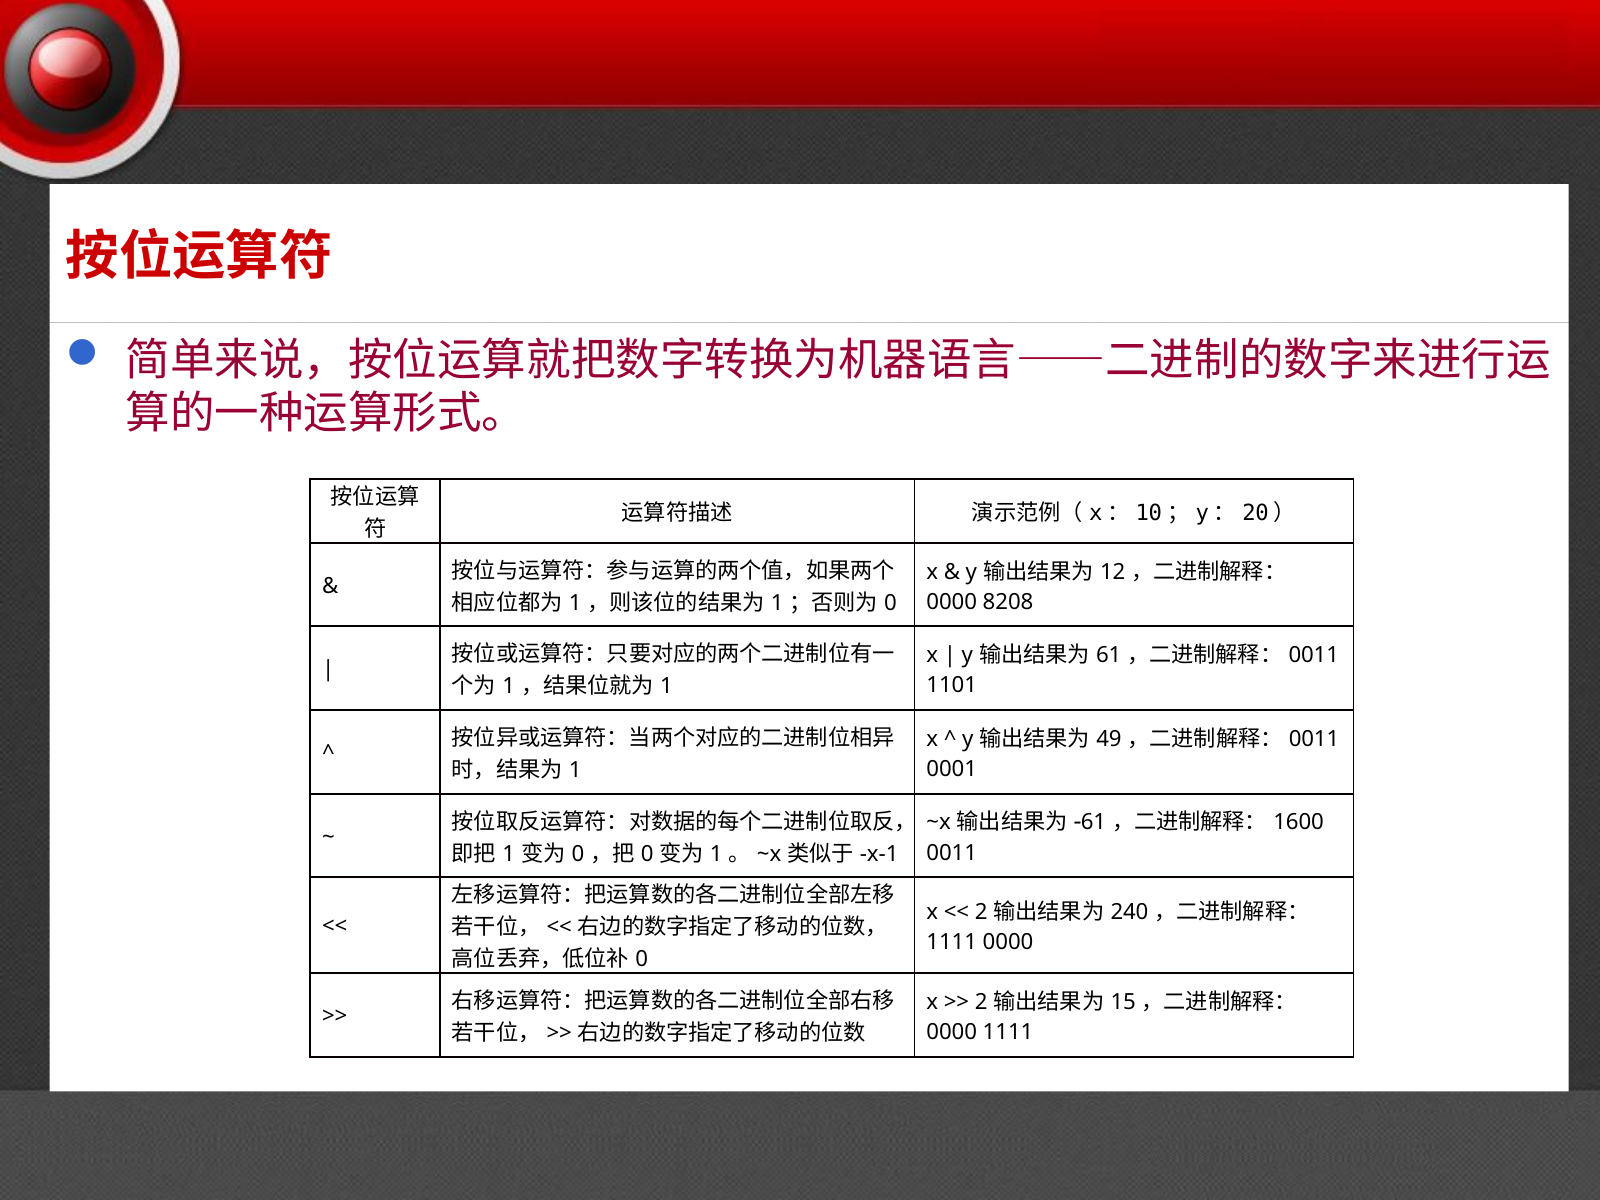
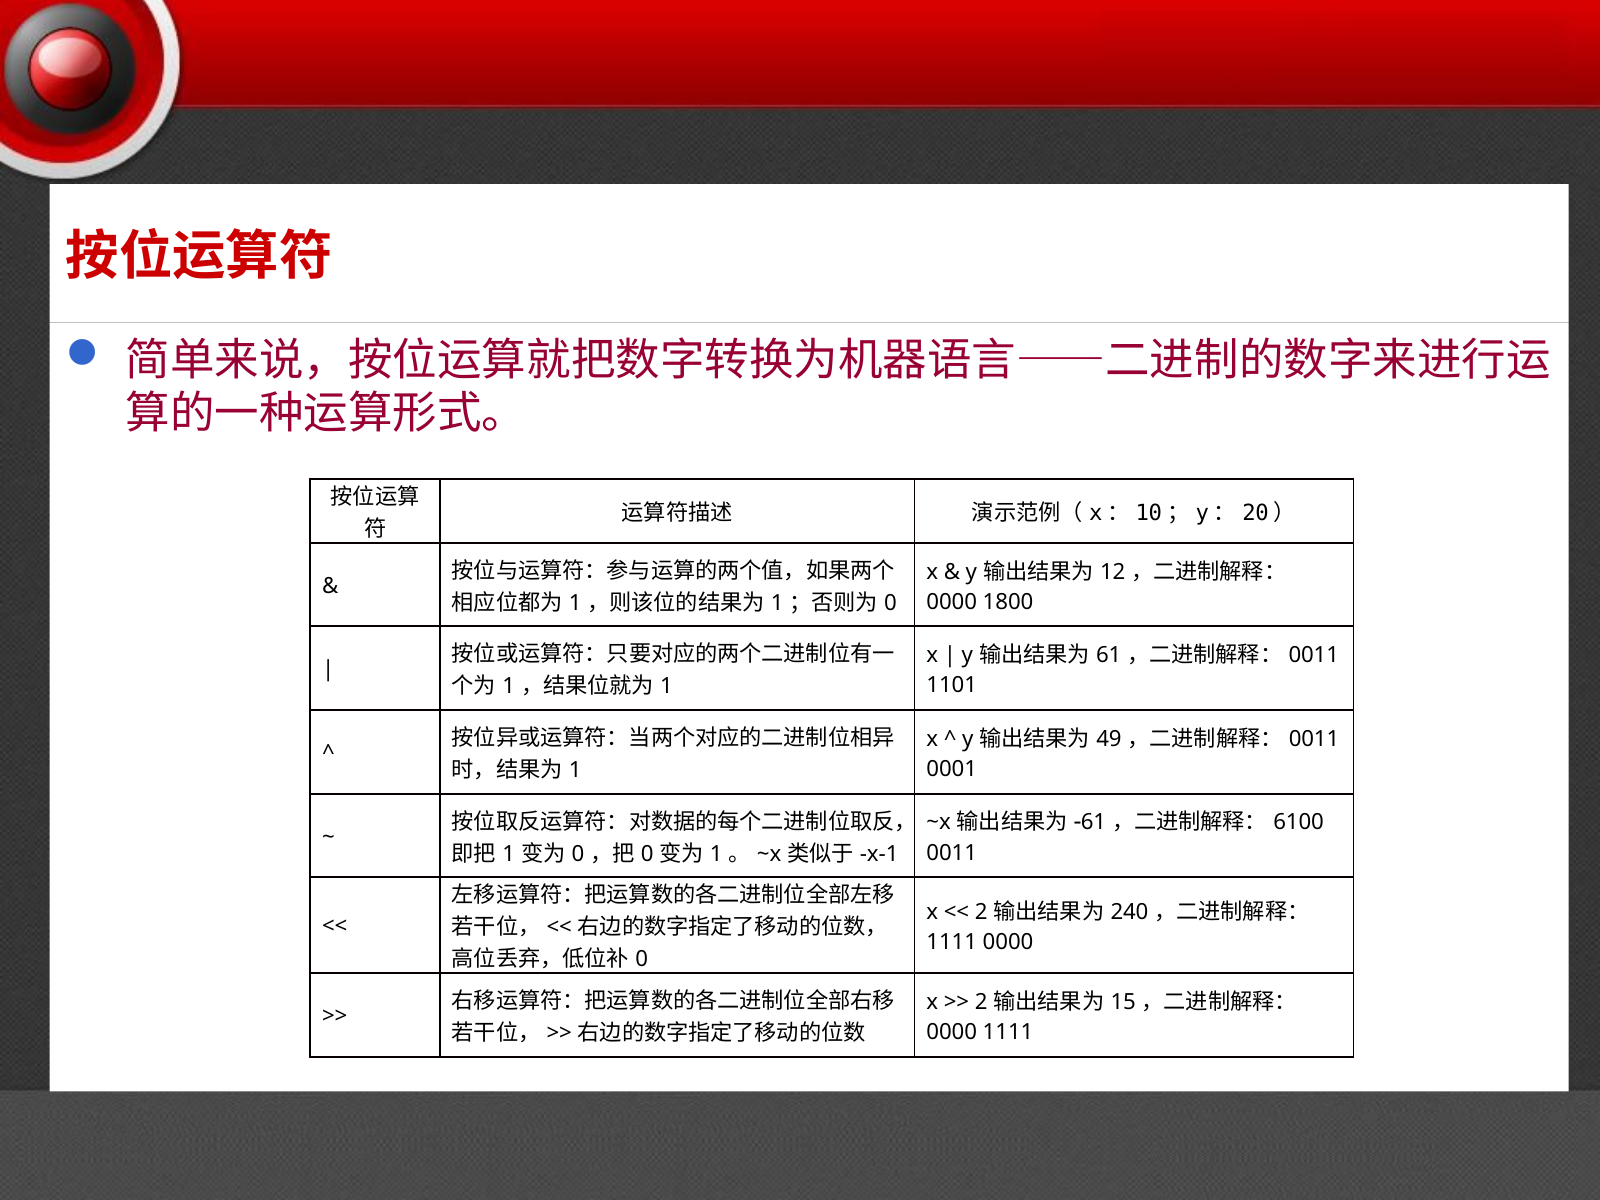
8208: 8208 -> 1800
1600: 1600 -> 6100
